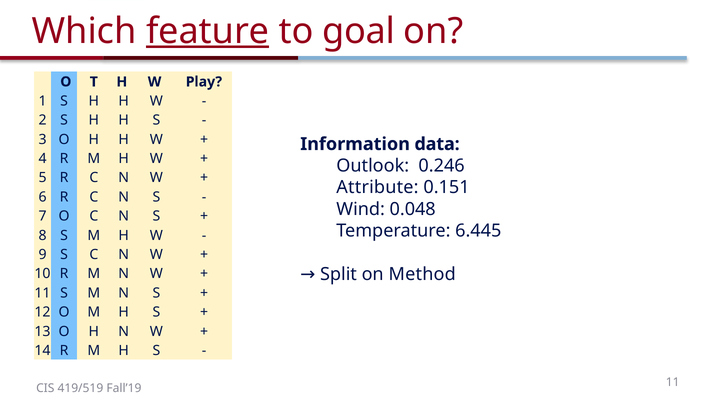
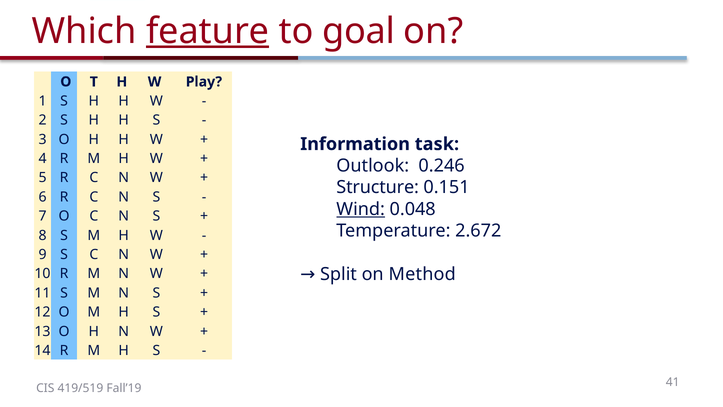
data: data -> task
Attribute: Attribute -> Structure
Wind underline: none -> present
6.445: 6.445 -> 2.672
11 at (673, 382): 11 -> 41
